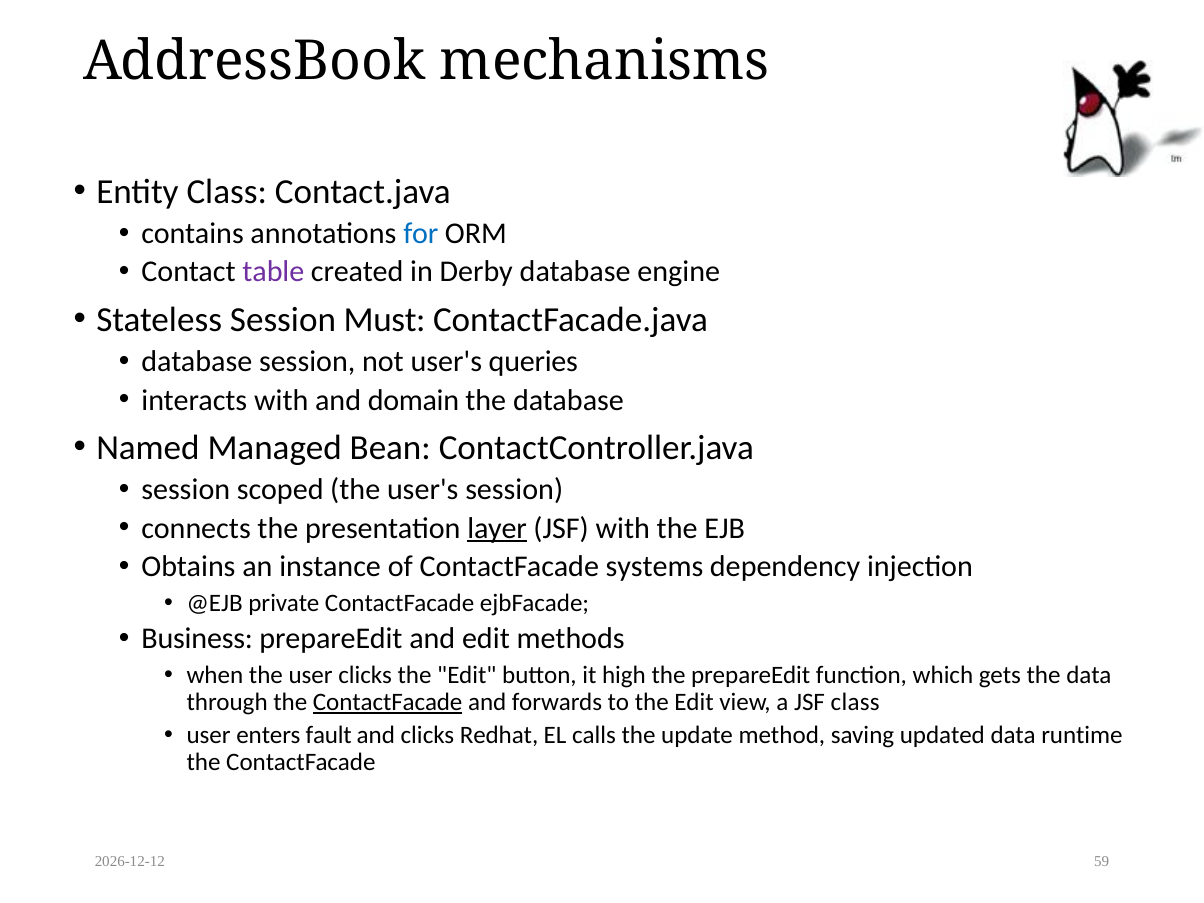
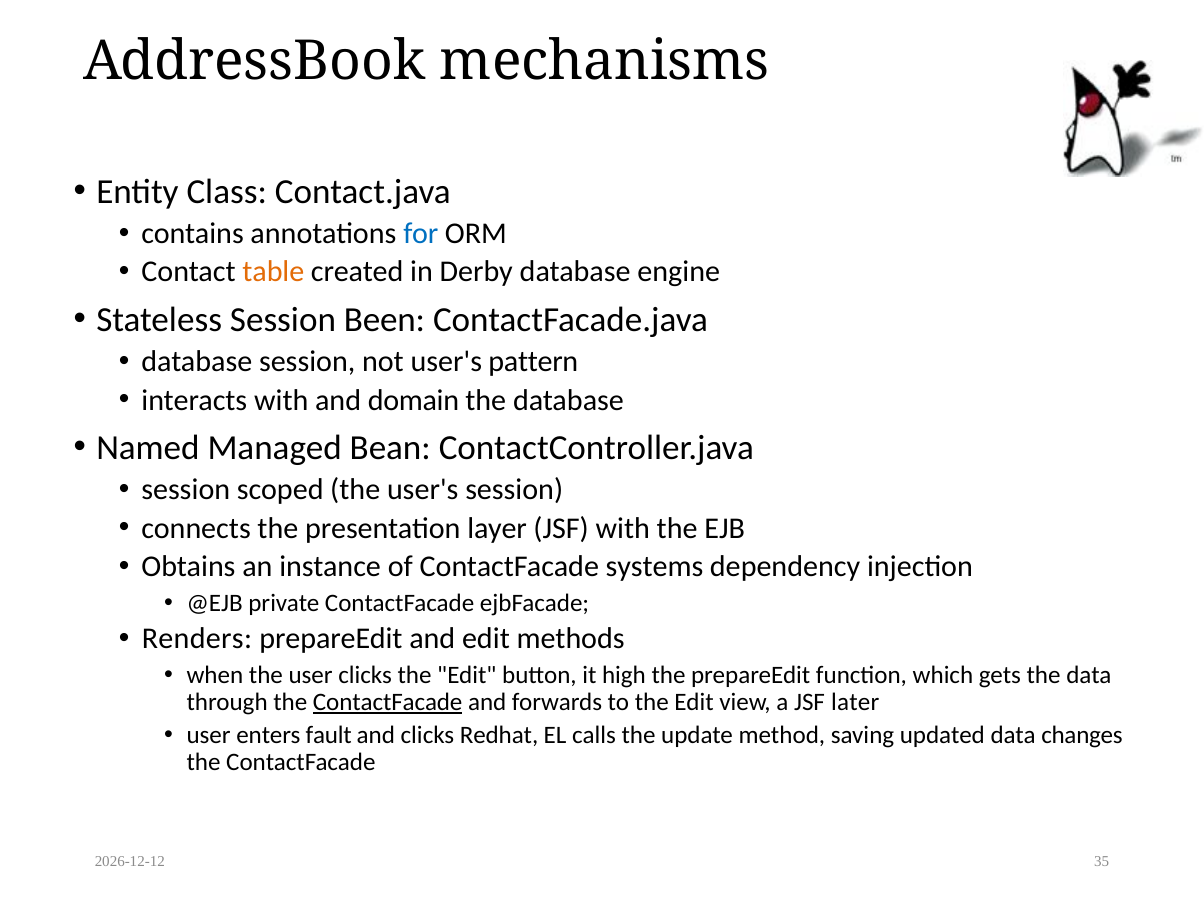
table colour: purple -> orange
Must: Must -> Been
queries: queries -> pattern
layer underline: present -> none
Business: Business -> Renders
JSF class: class -> later
runtime: runtime -> changes
59: 59 -> 35
